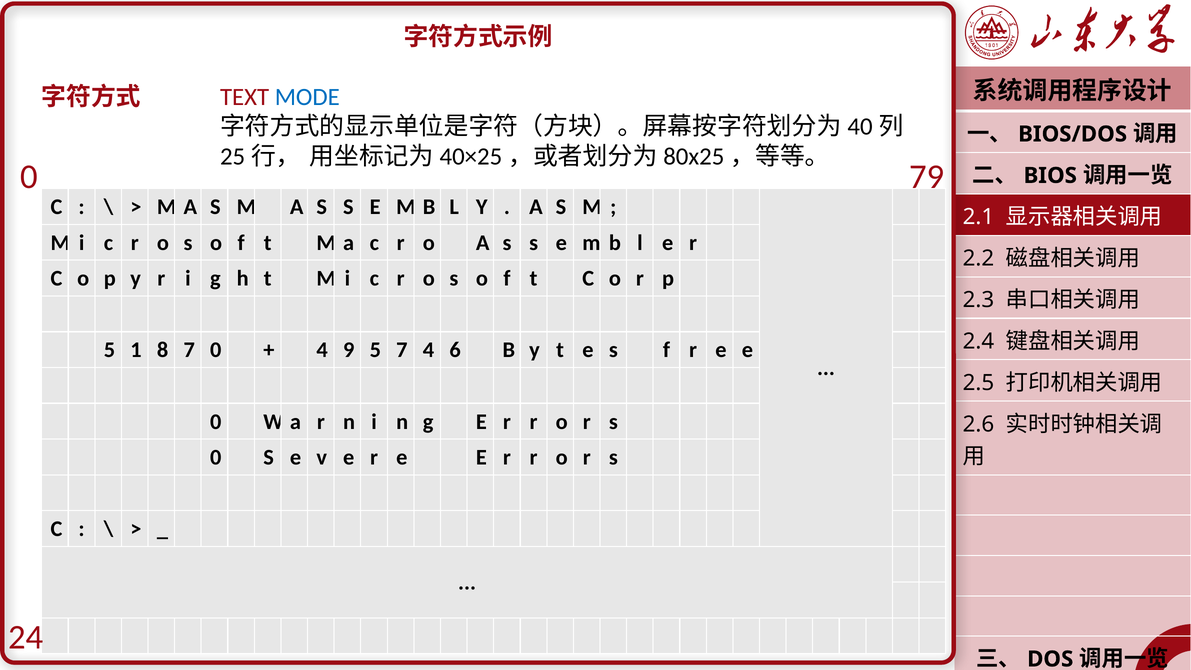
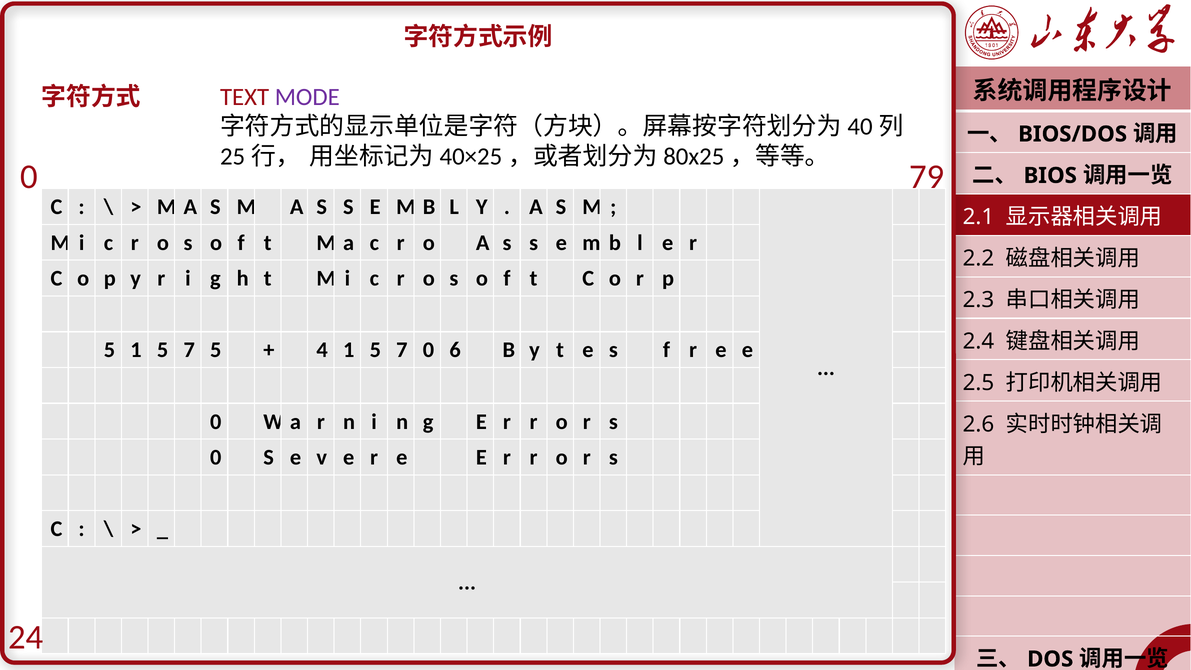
MODE colour: blue -> purple
5 1 8: 8 -> 5
7 0: 0 -> 5
4 9: 9 -> 1
7 4: 4 -> 0
